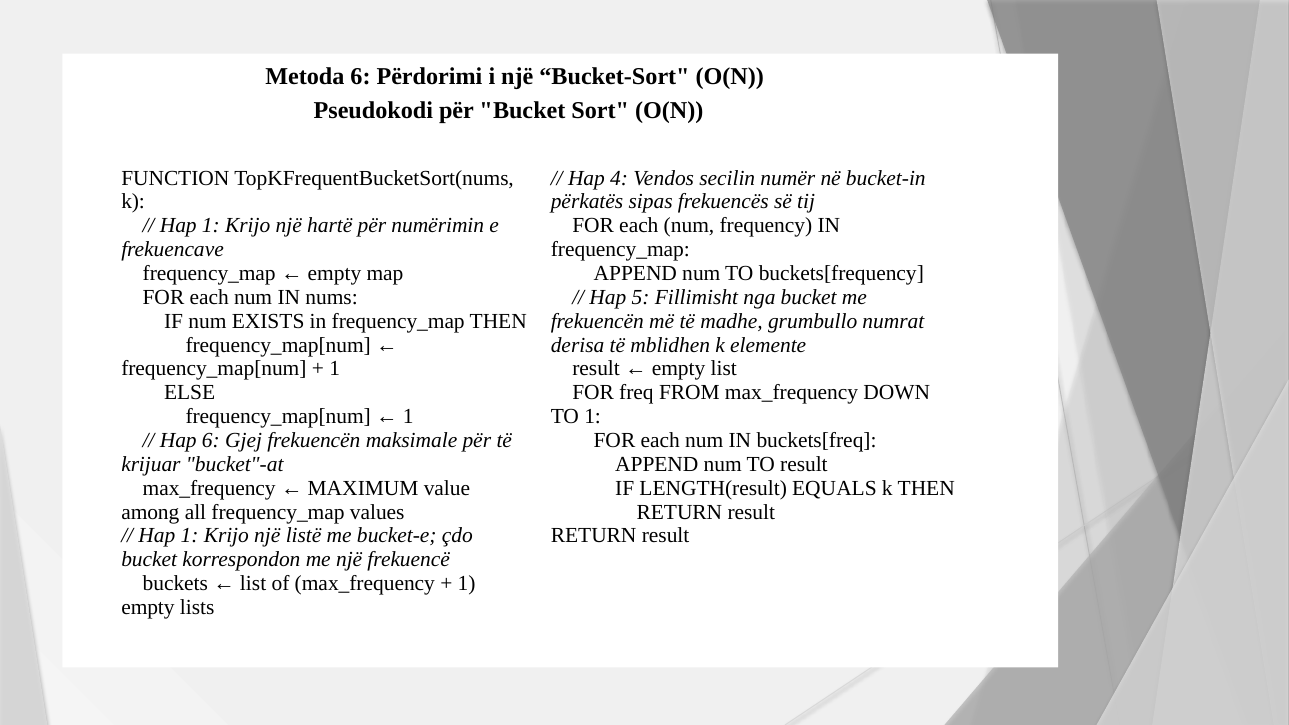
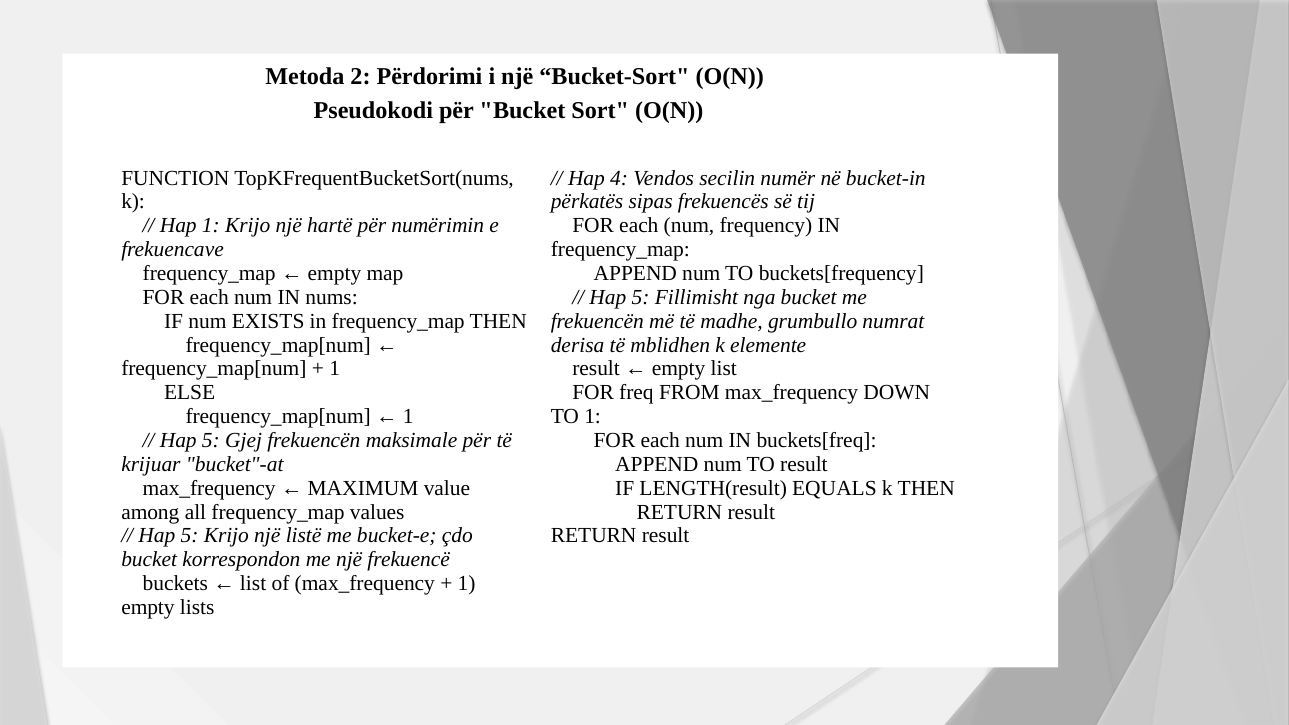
Metoda 6: 6 -> 2
6 at (211, 440): 6 -> 5
1 at (189, 536): 1 -> 5
